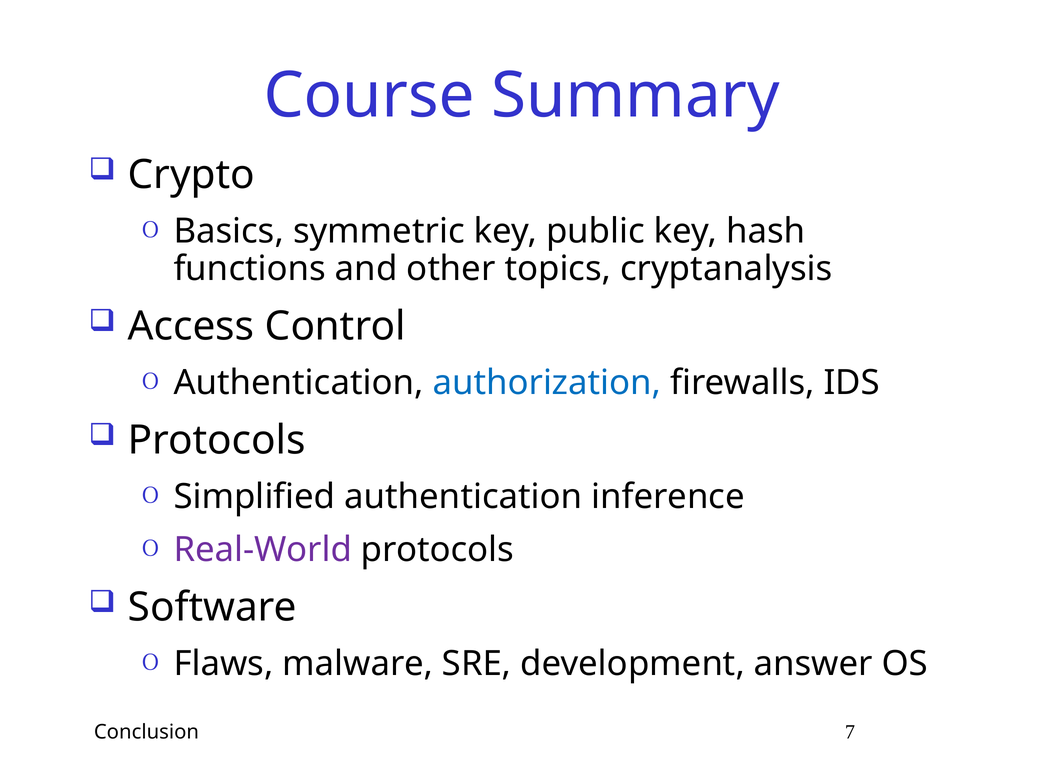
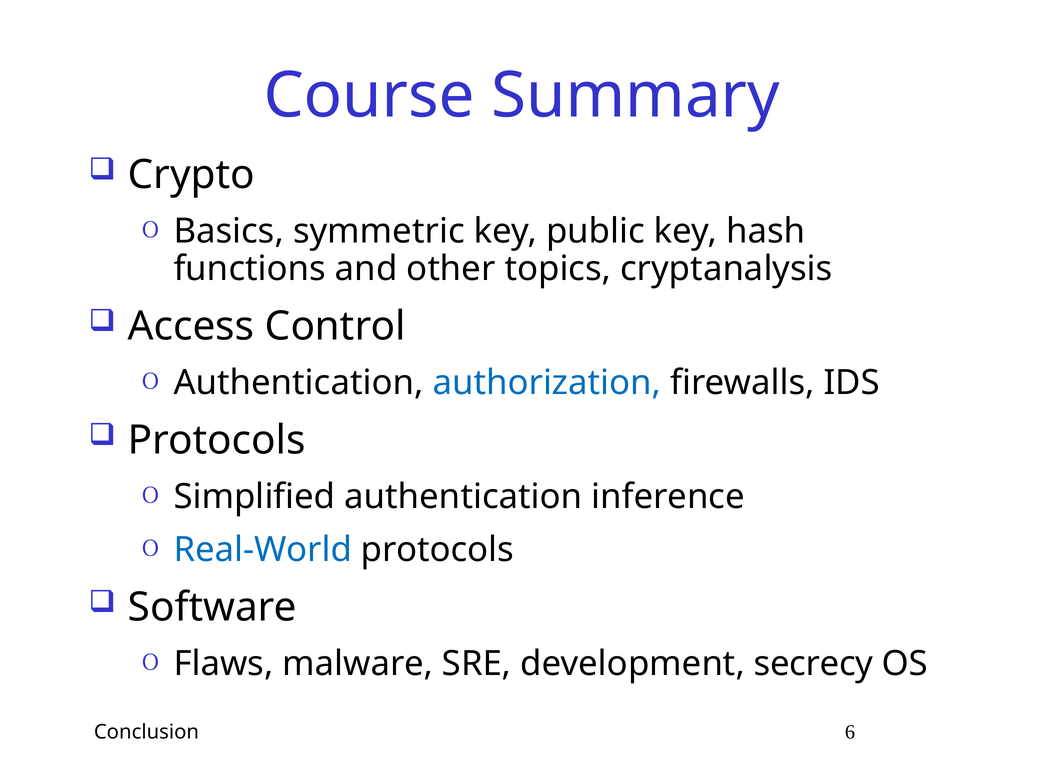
Real-World colour: purple -> blue
answer: answer -> secrecy
7: 7 -> 6
